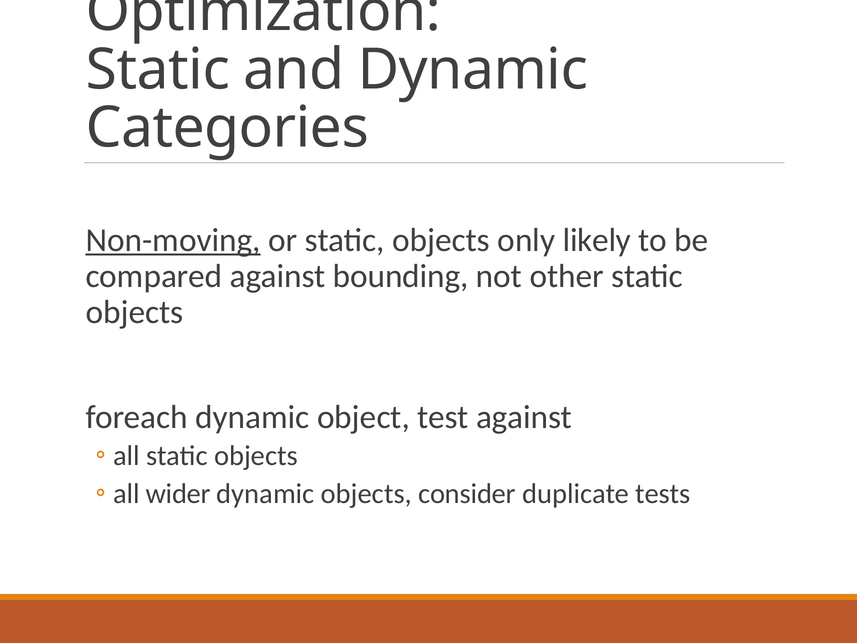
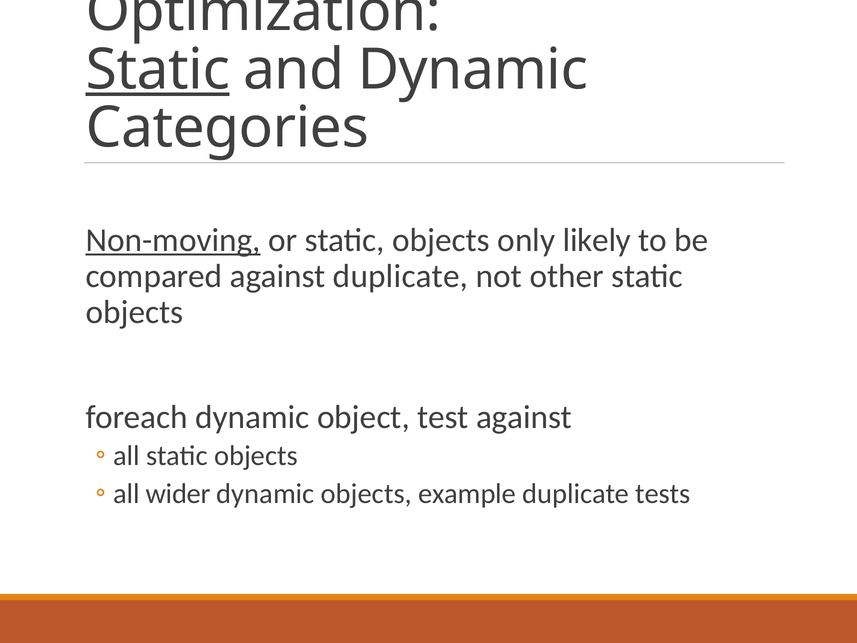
Static at (158, 70) underline: none -> present
against bounding: bounding -> duplicate
consider: consider -> example
